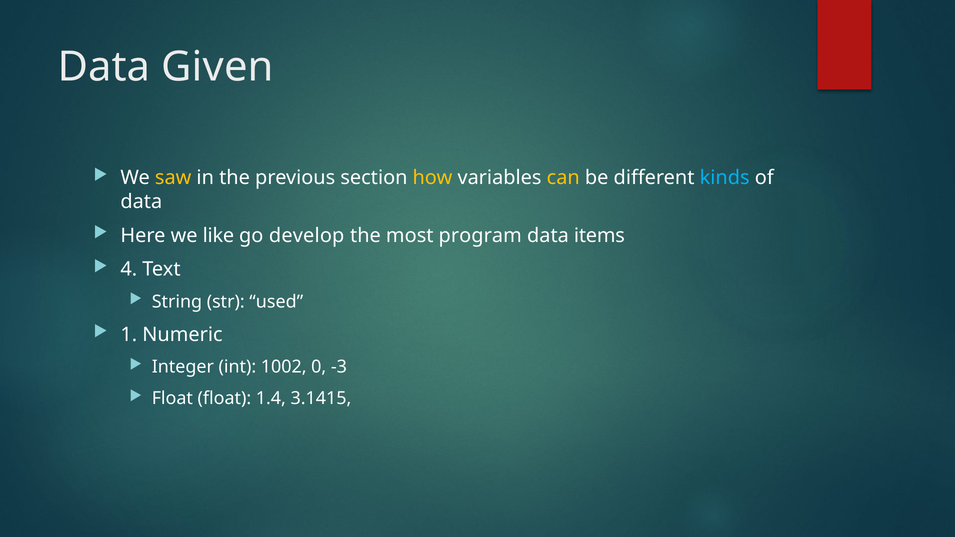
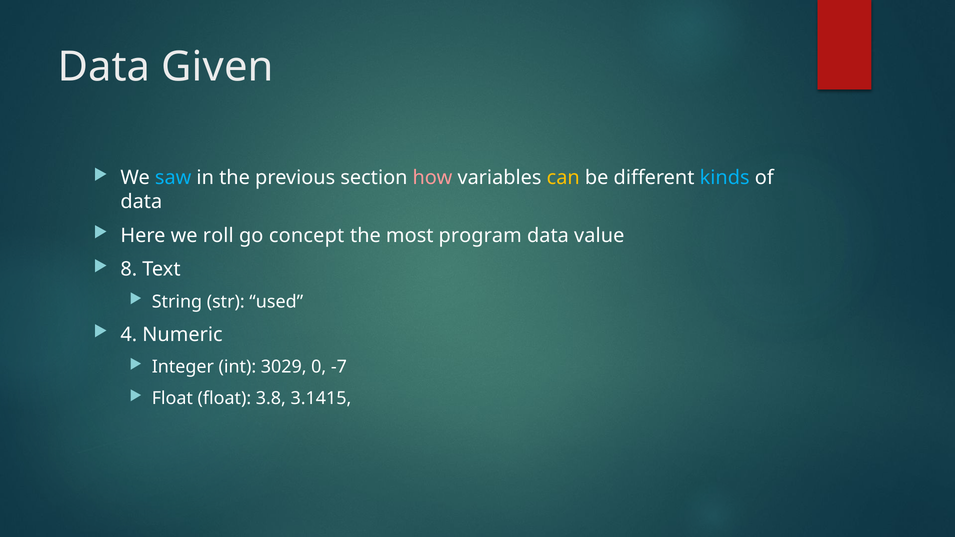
saw colour: yellow -> light blue
how colour: yellow -> pink
like: like -> roll
develop: develop -> concept
items: items -> value
4: 4 -> 8
1: 1 -> 4
1002: 1002 -> 3029
-3: -3 -> -7
1.4: 1.4 -> 3.8
